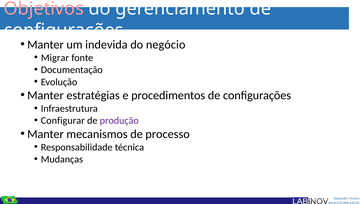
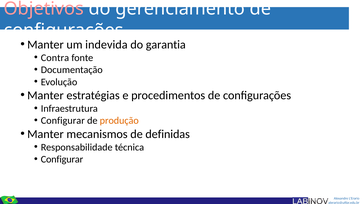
negócio: negócio -> garantia
Migrar: Migrar -> Contra
produção colour: purple -> orange
processo: processo -> definidas
Mudanças at (62, 159): Mudanças -> Configurar
